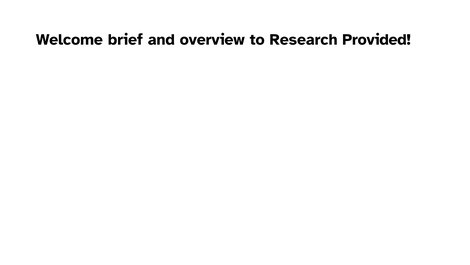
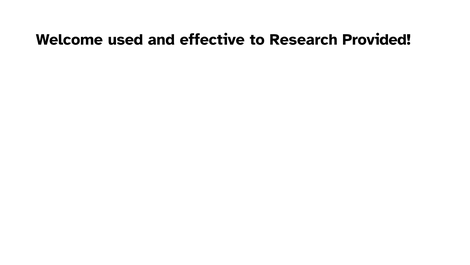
brief: brief -> used
overview: overview -> effective
